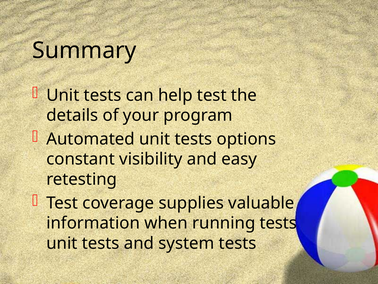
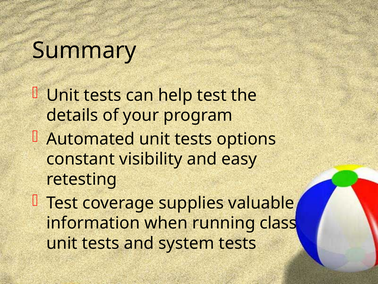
running tests: tests -> class
